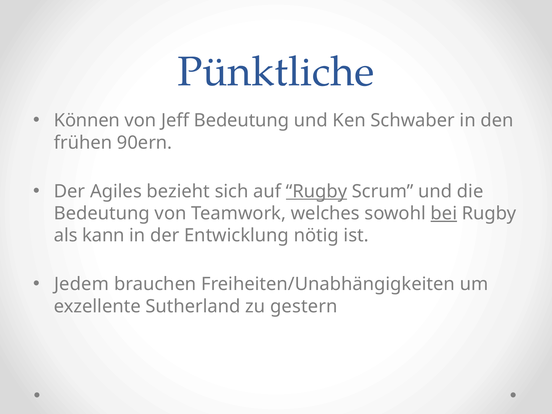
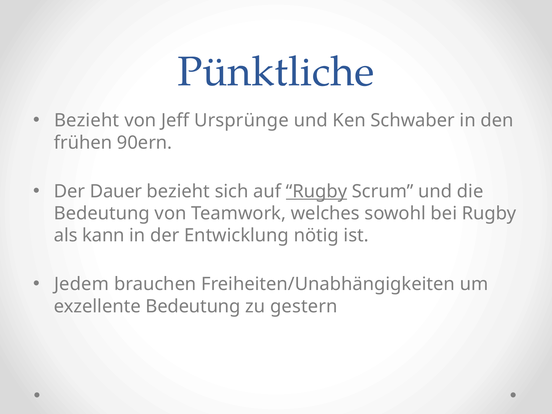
Können at (87, 121): Können -> Bezieht
Jeff Bedeutung: Bedeutung -> Ursprünge
Agiles: Agiles -> Dauer
bei underline: present -> none
exzellente Sutherland: Sutherland -> Bedeutung
